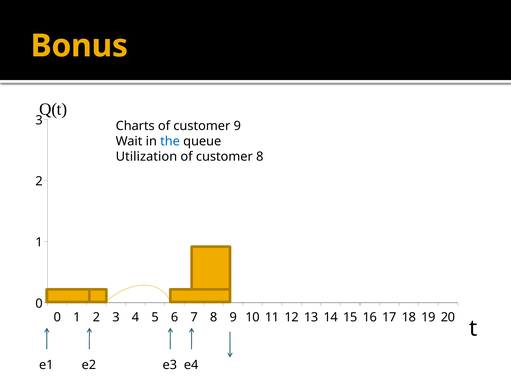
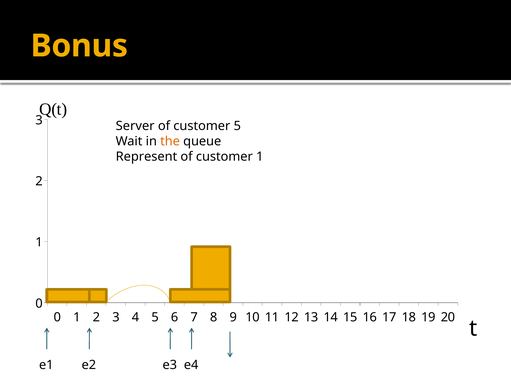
Charts: Charts -> Server
customer 9: 9 -> 5
the colour: blue -> orange
Utilization: Utilization -> Represent
customer 8: 8 -> 1
